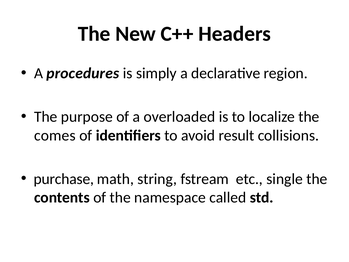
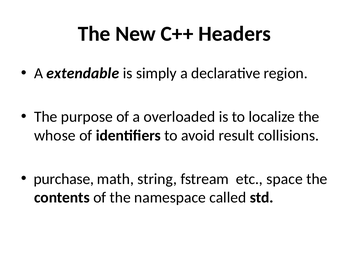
procedures: procedures -> extendable
comes: comes -> whose
single: single -> space
